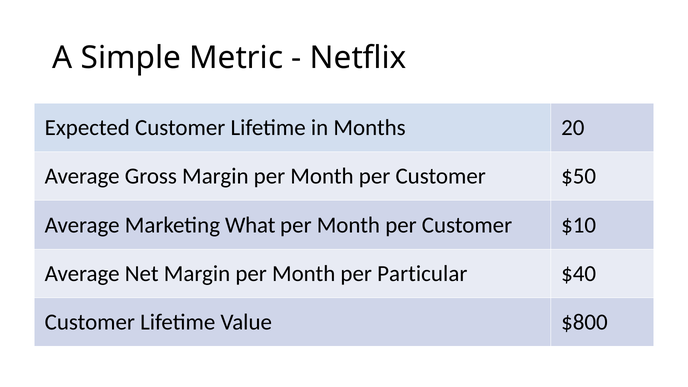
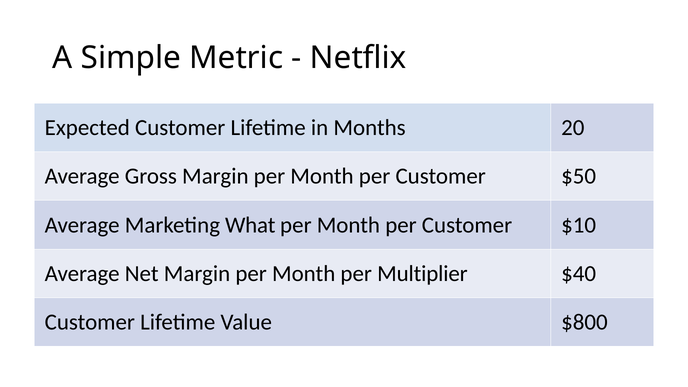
Particular: Particular -> Multiplier
